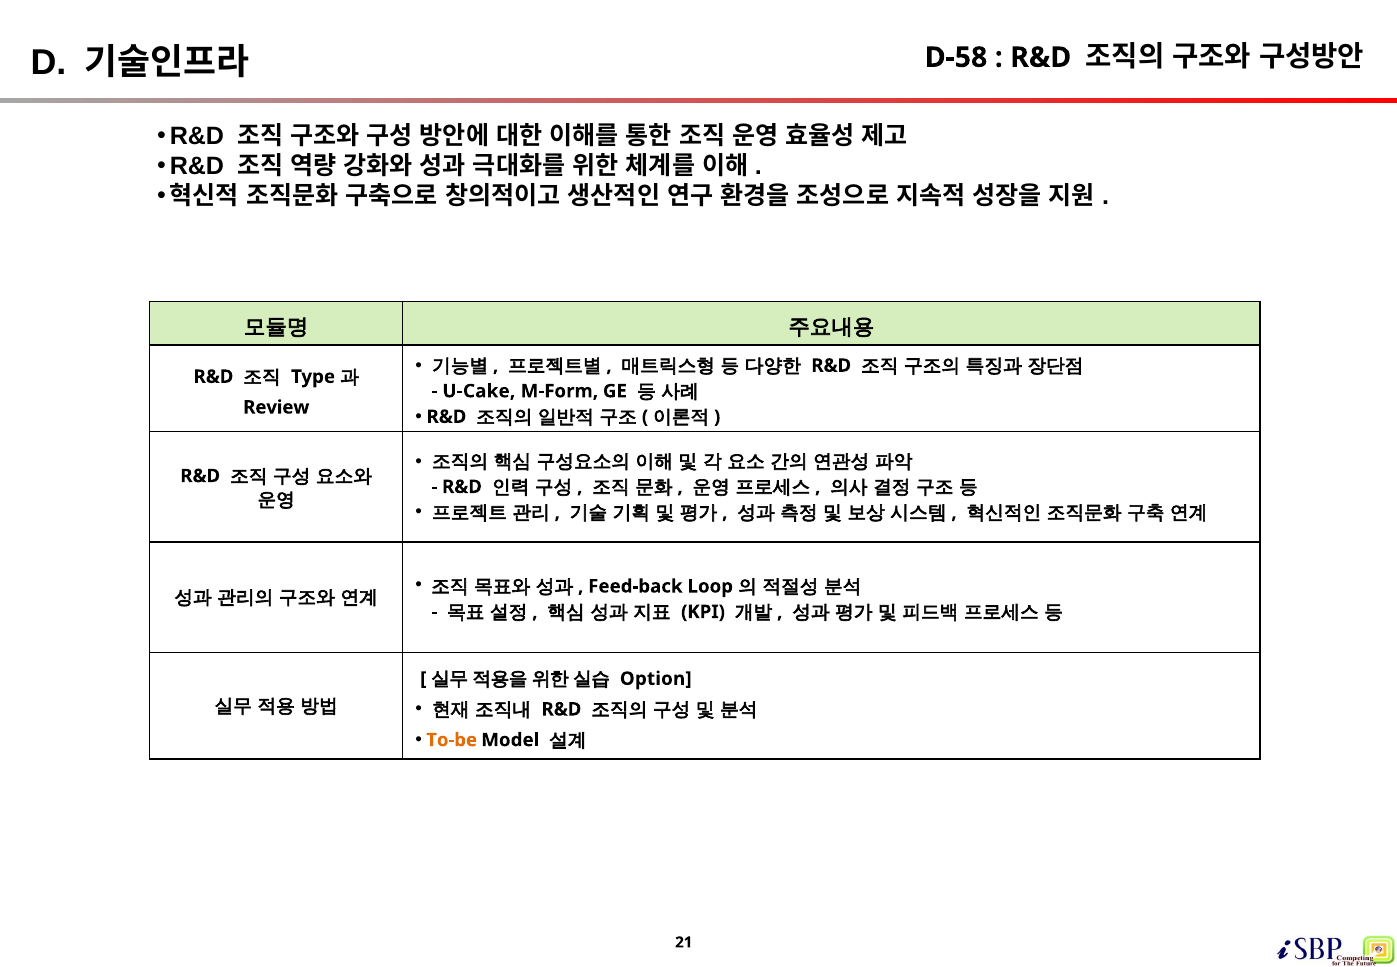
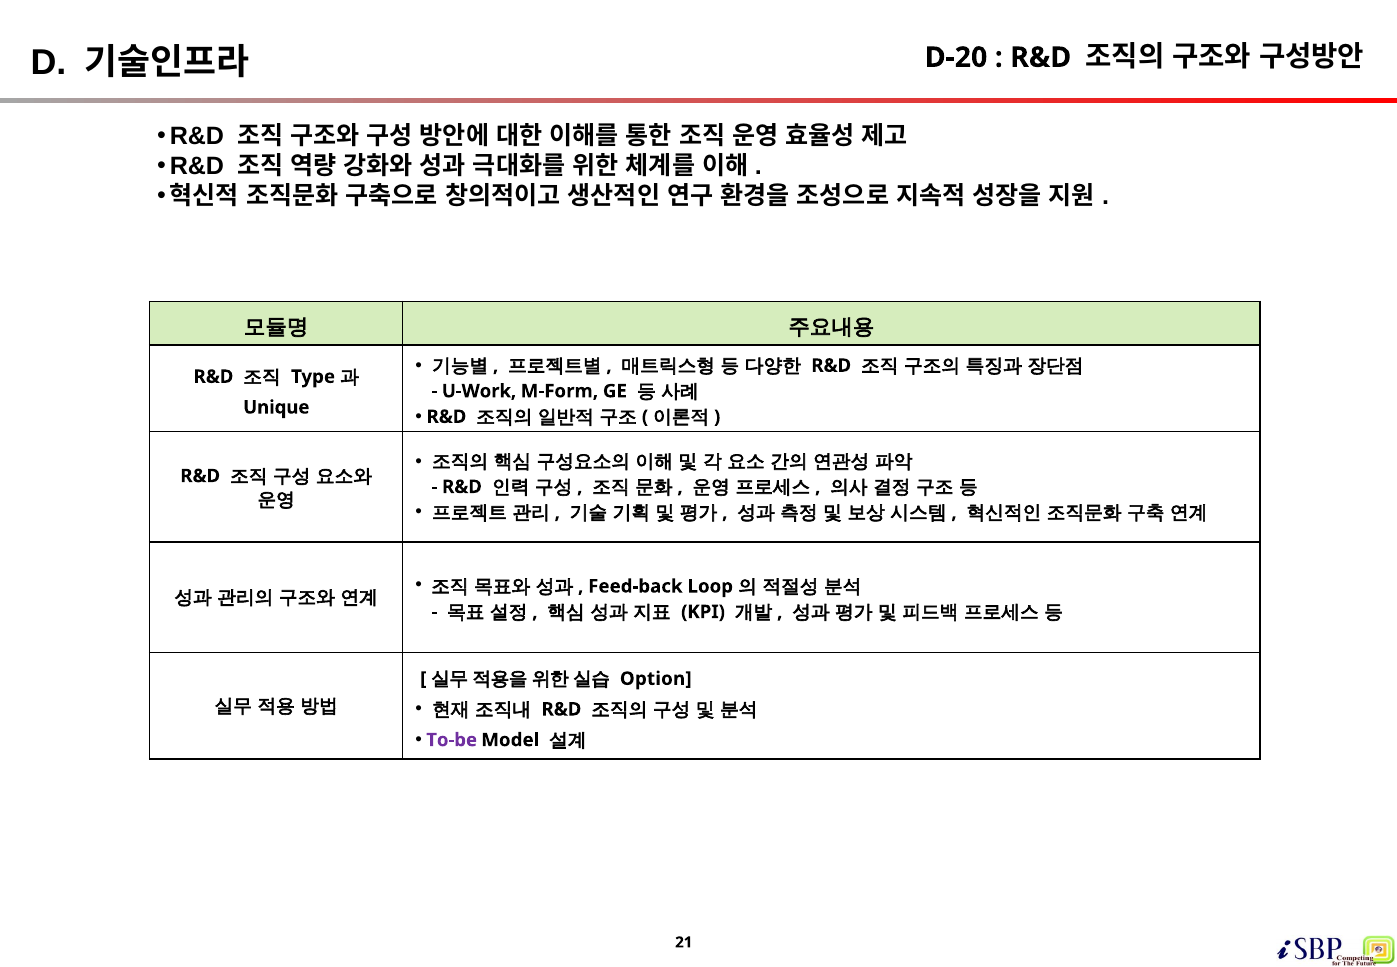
D-58: D-58 -> D-20
U-Cake: U-Cake -> U-Work
Review: Review -> Unique
To-be colour: orange -> purple
